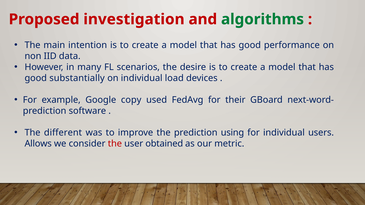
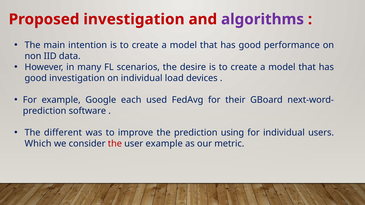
algorithms colour: green -> purple
good substantially: substantially -> investigation
copy: copy -> each
Allows: Allows -> Which
user obtained: obtained -> example
